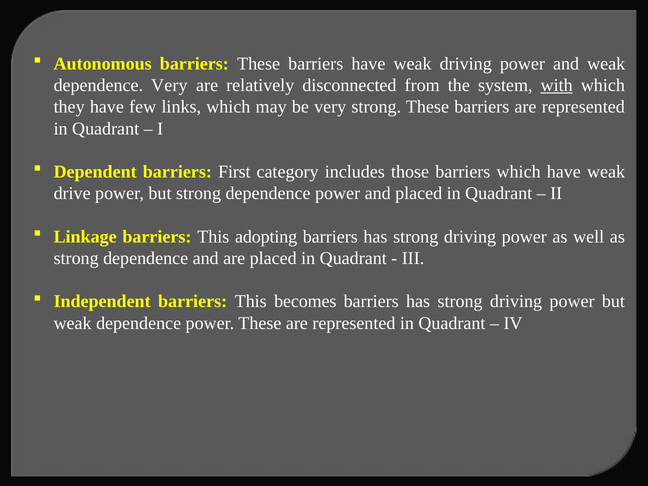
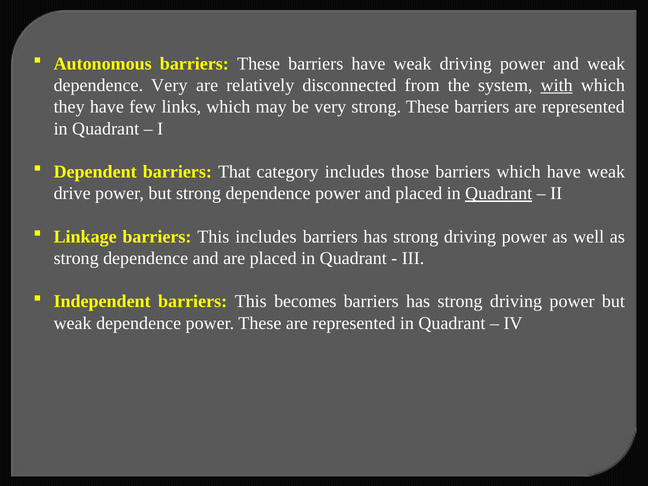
First: First -> That
Quadrant at (499, 193) underline: none -> present
This adopting: adopting -> includes
